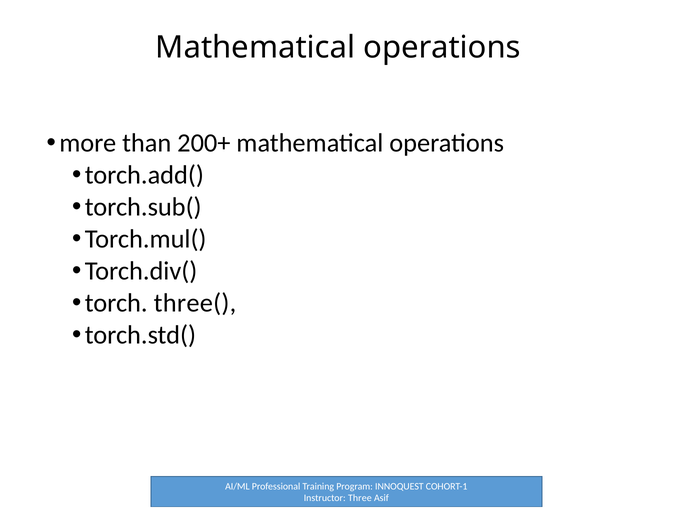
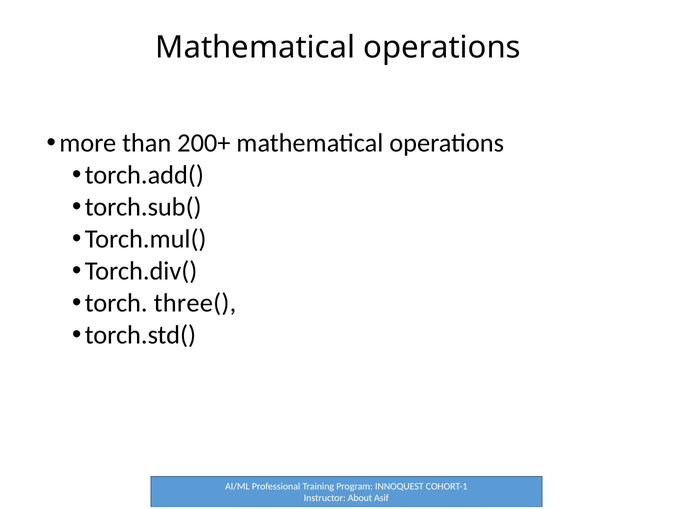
Three: Three -> About
